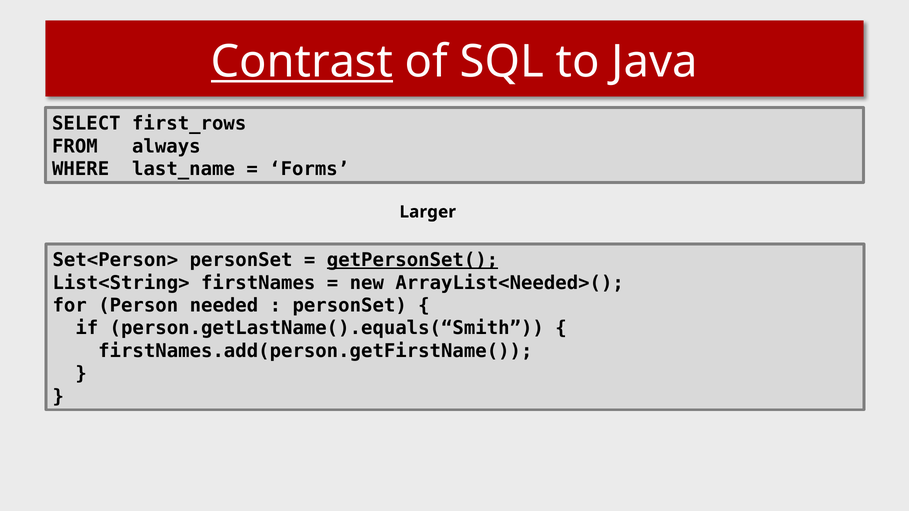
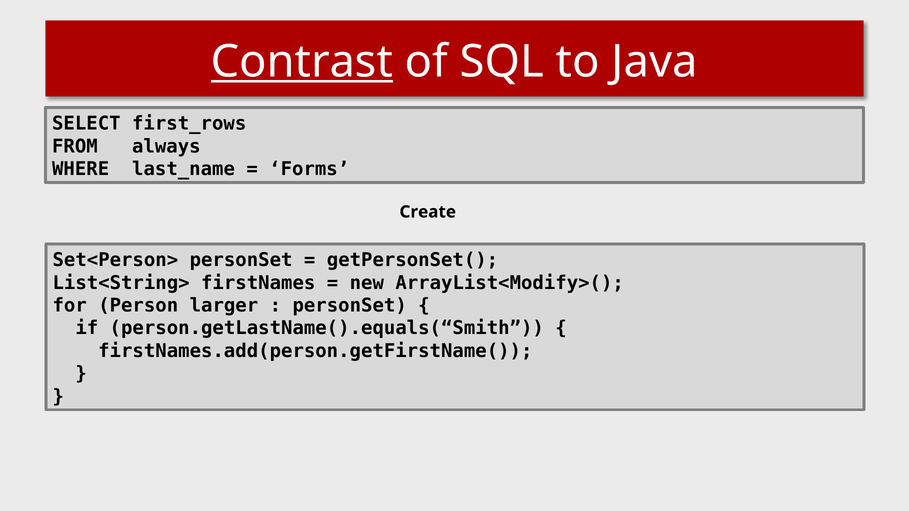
Larger: Larger -> Create
getPersonSet( underline: present -> none
ArrayList<Needed>(: ArrayList<Needed>( -> ArrayList<Modify>(
needed: needed -> larger
